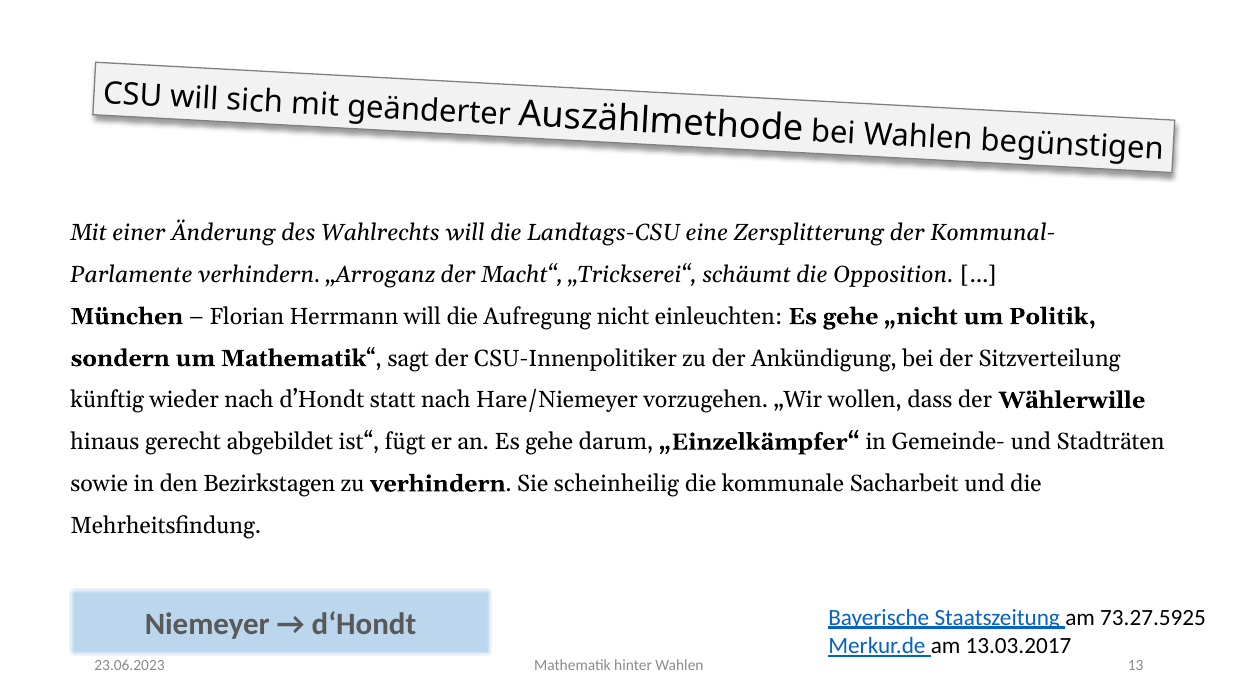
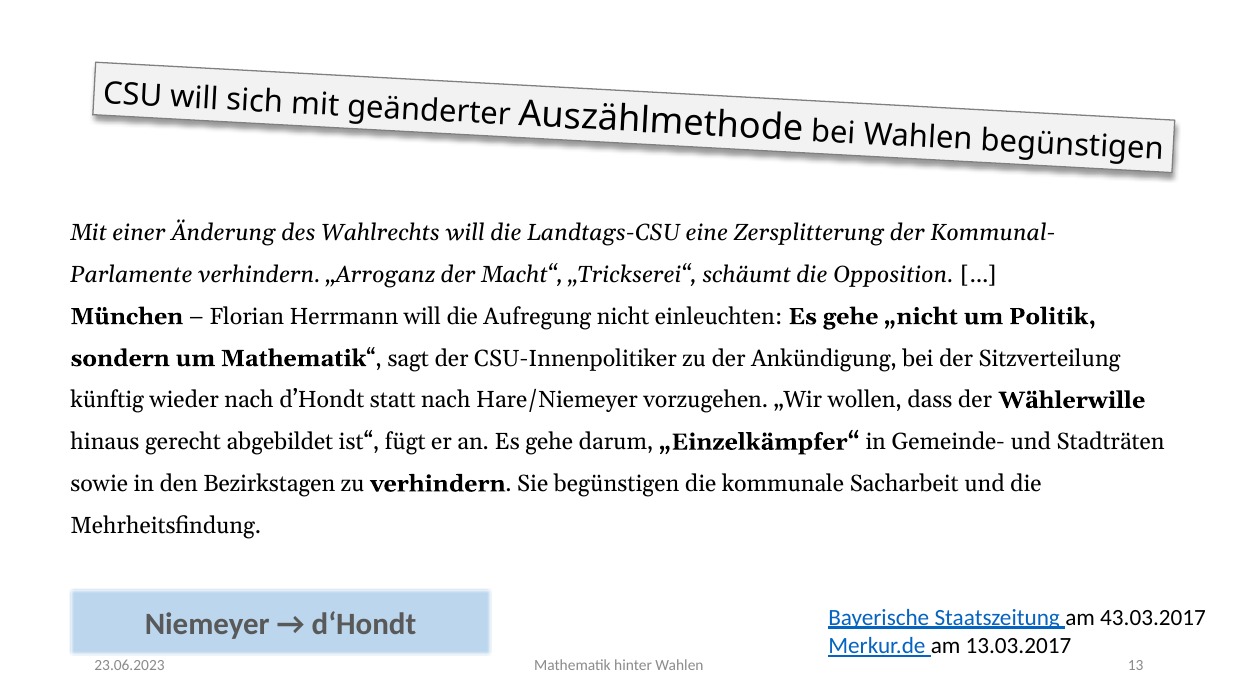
Sie scheinheilig: scheinheilig -> begünstigen
73.27.5925: 73.27.5925 -> 43.03.2017
